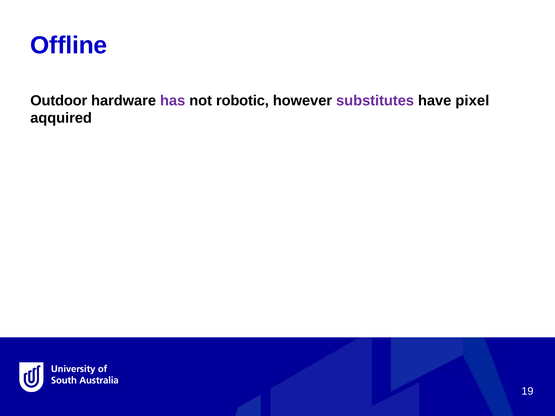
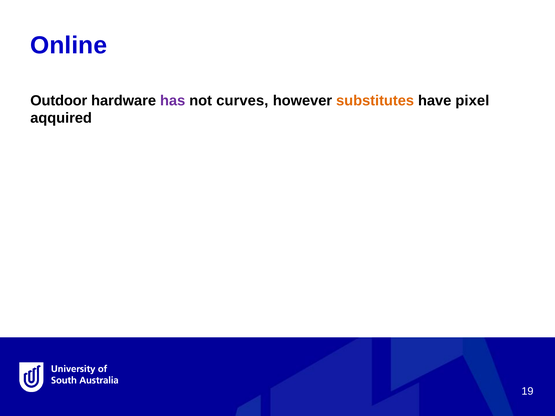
Offline: Offline -> Online
robotic: robotic -> curves
substitutes colour: purple -> orange
